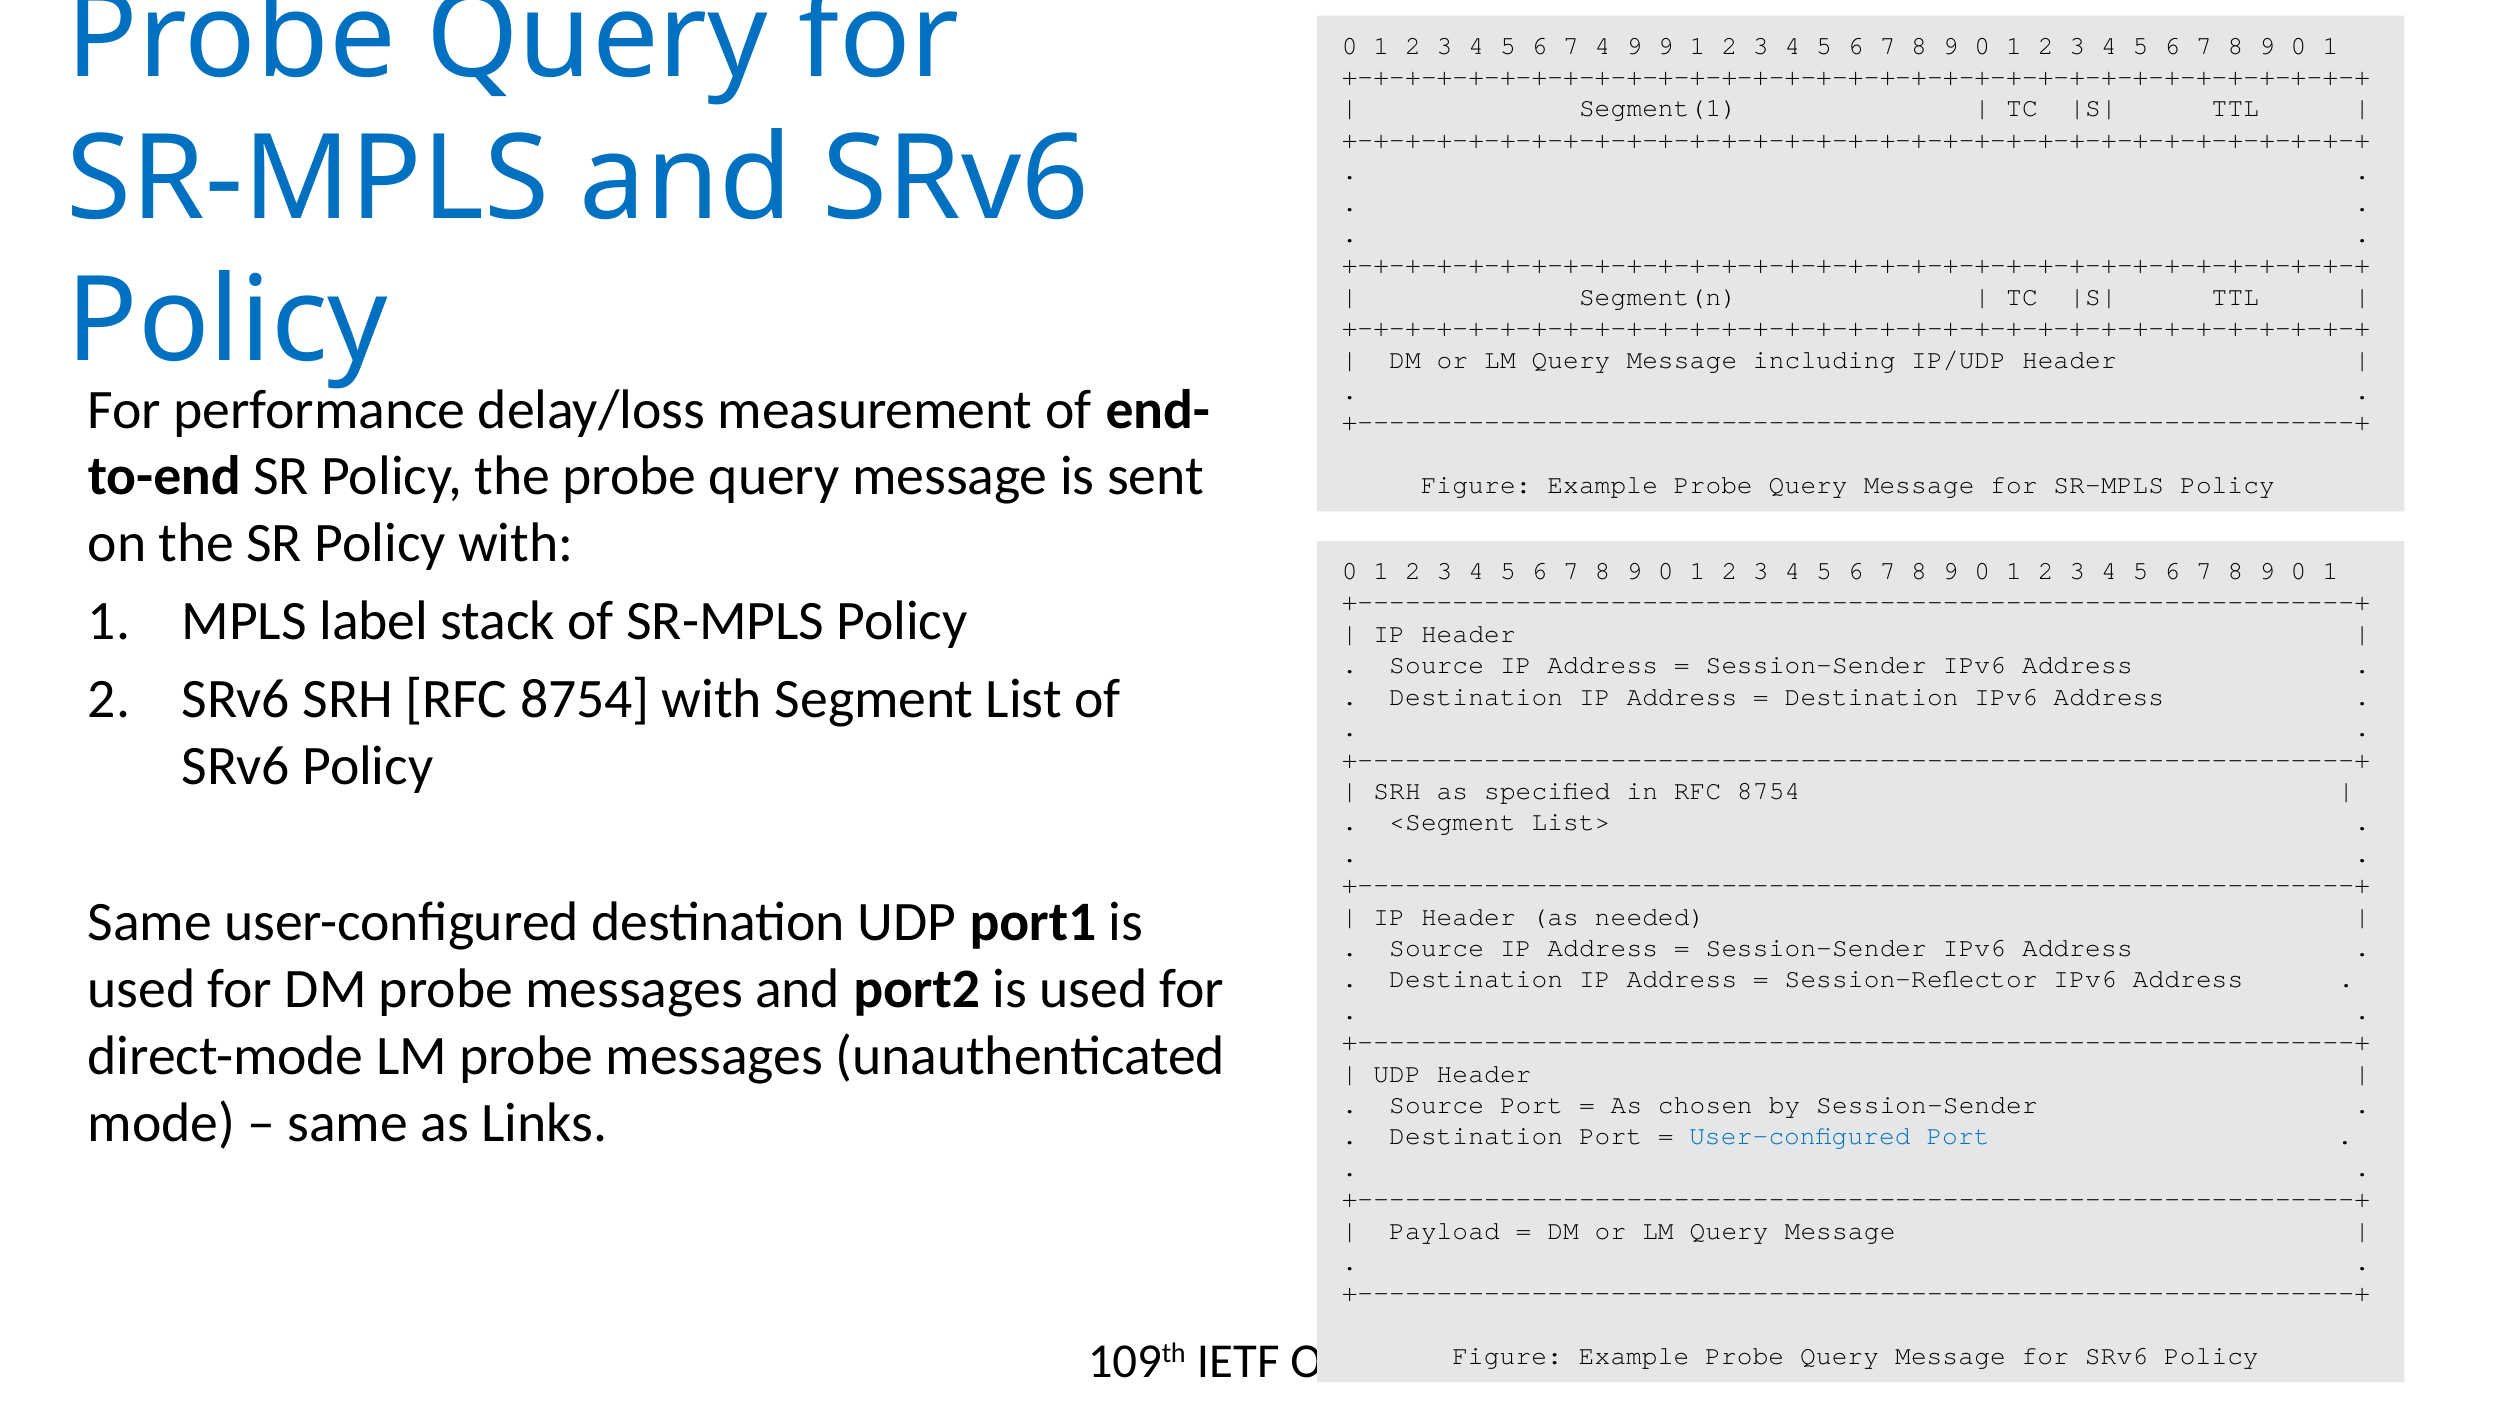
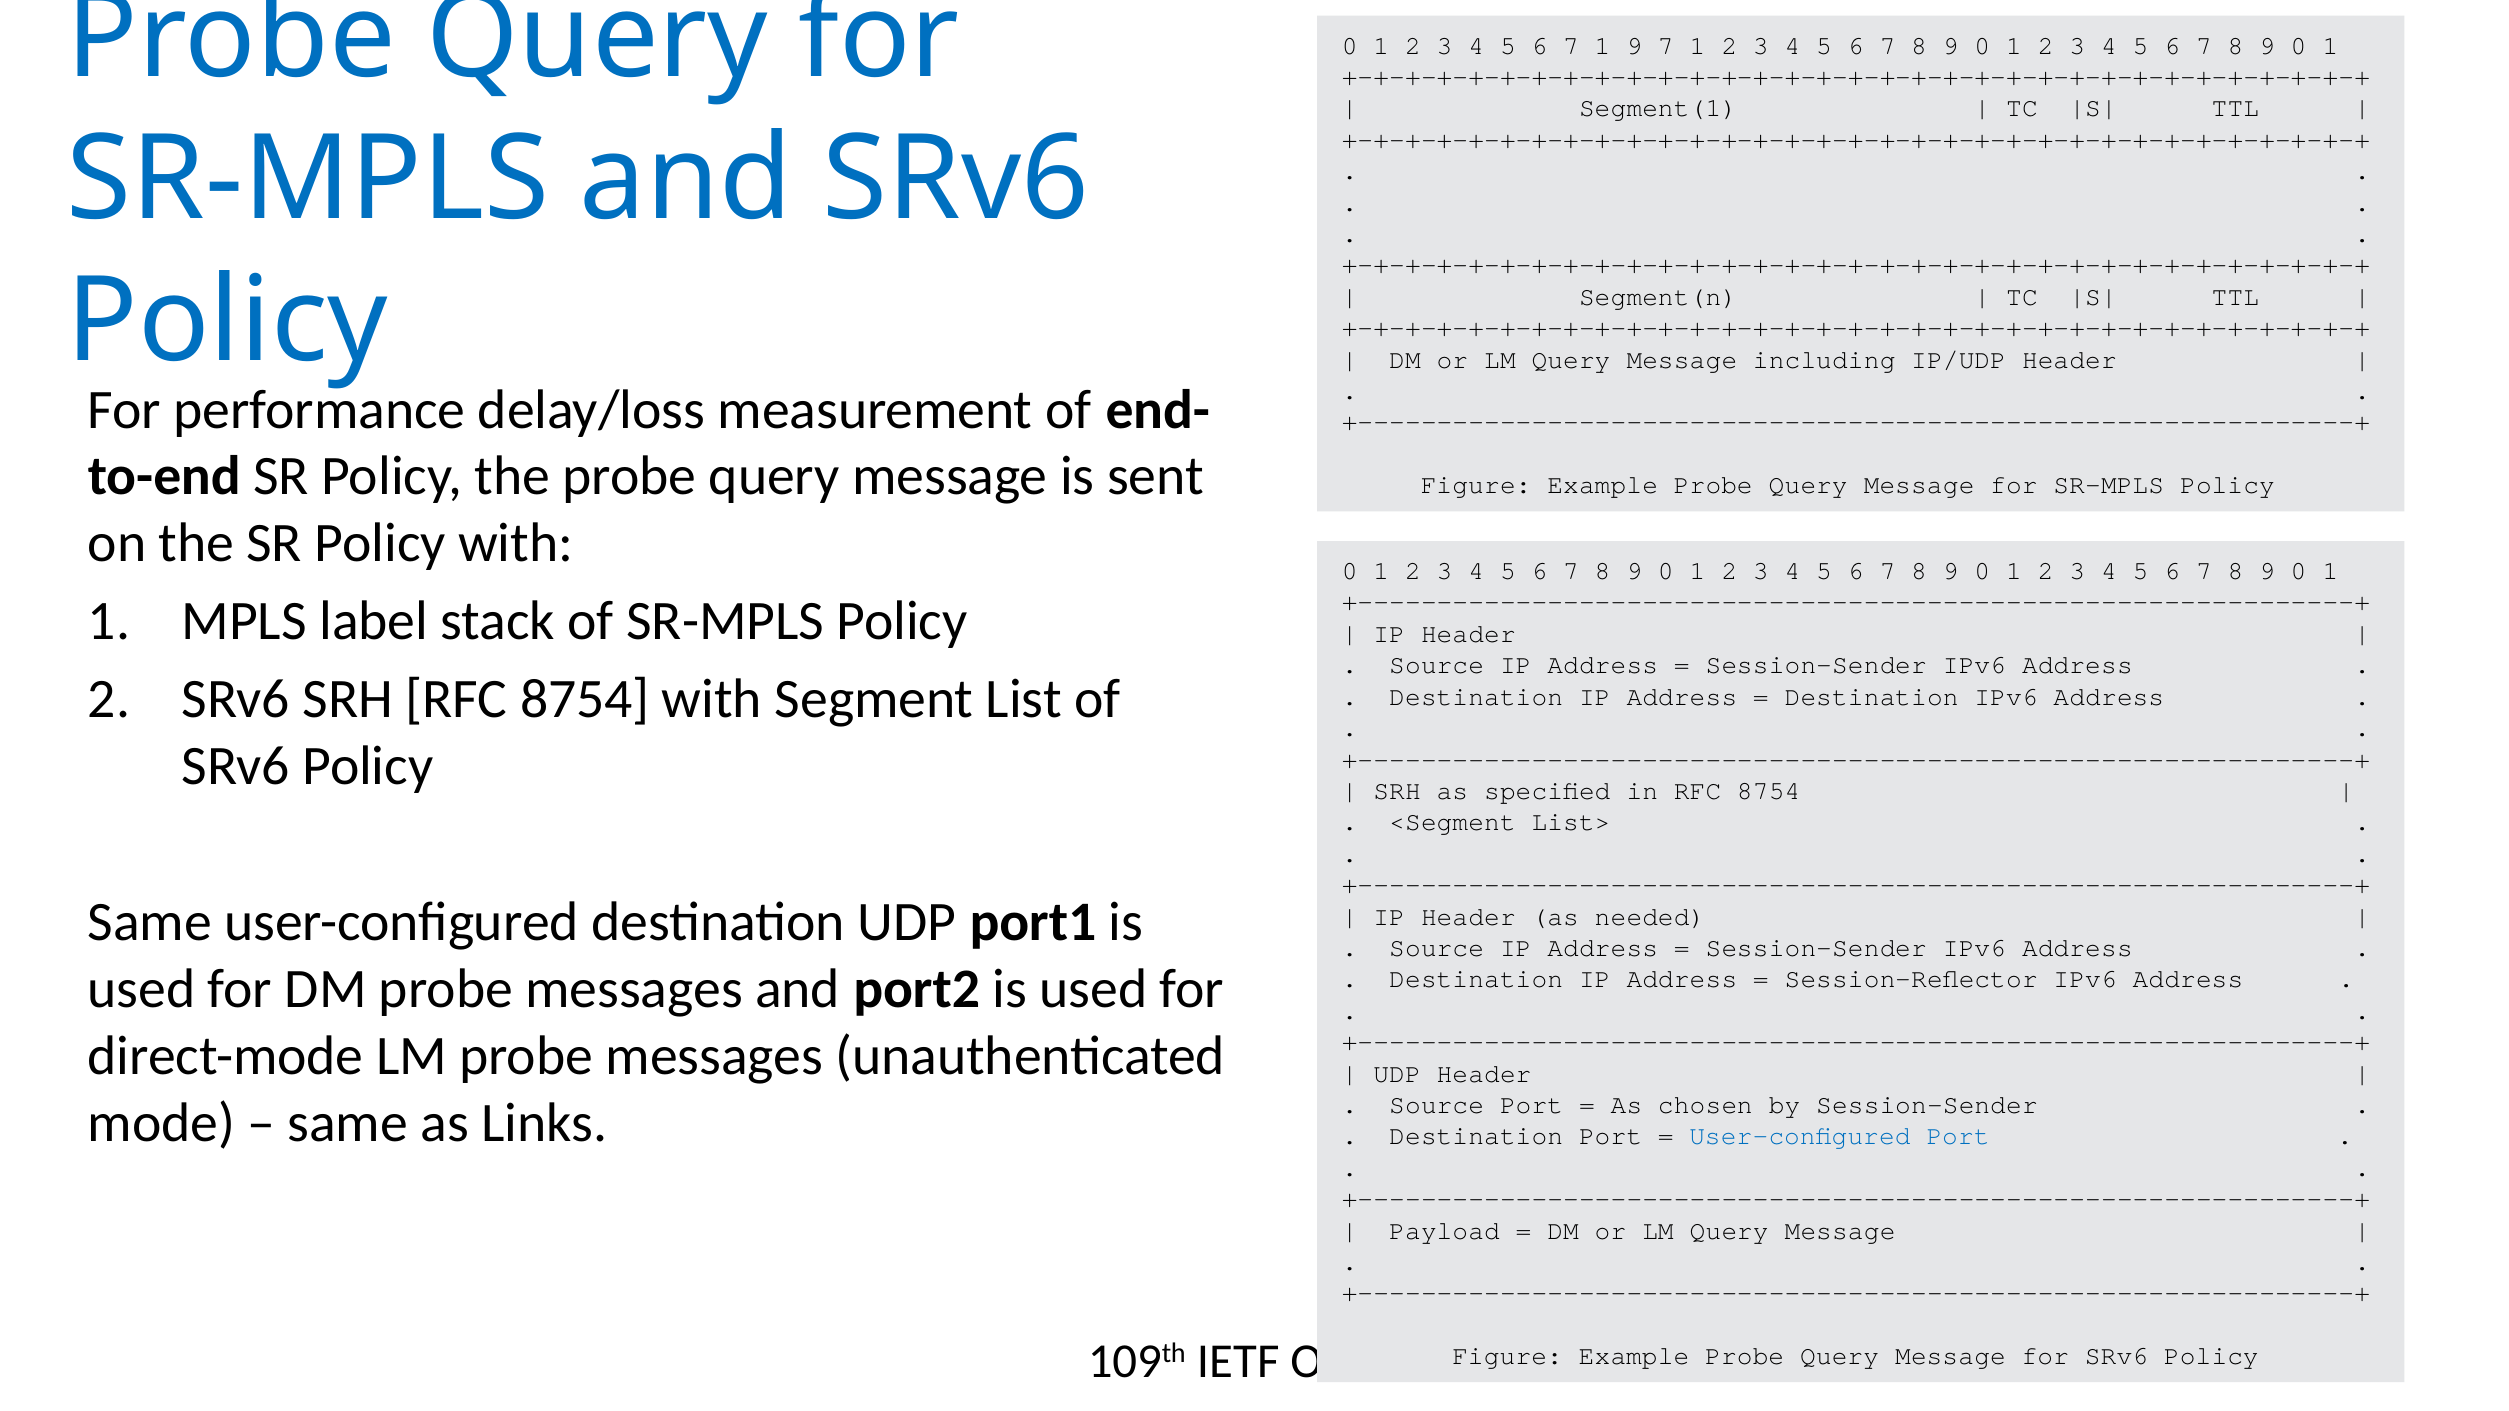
6 7 4: 4 -> 1
9 9: 9 -> 7
